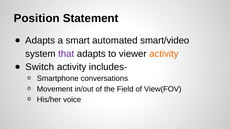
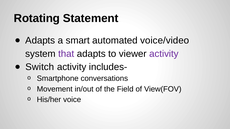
Position: Position -> Rotating
smart/video: smart/video -> voice/video
activity at (164, 54) colour: orange -> purple
